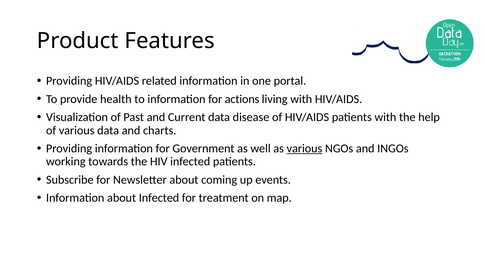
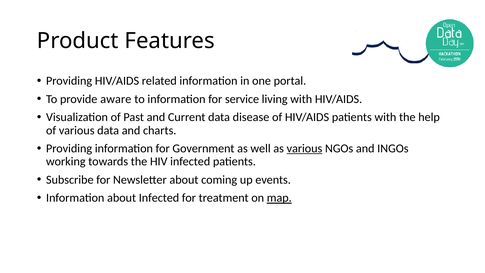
health: health -> aware
actions: actions -> service
map underline: none -> present
